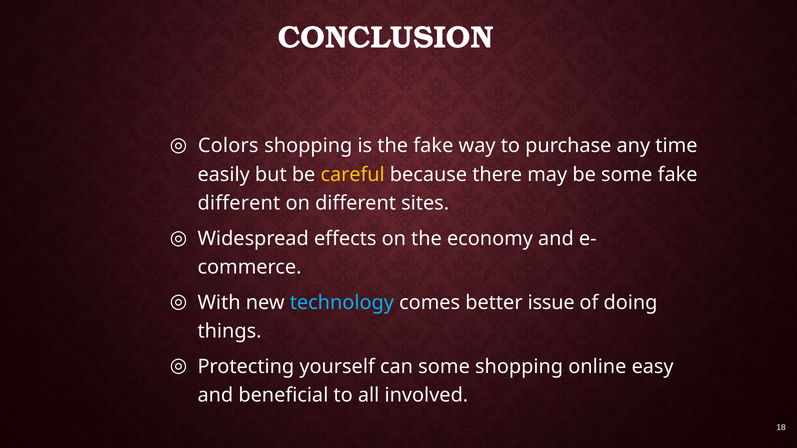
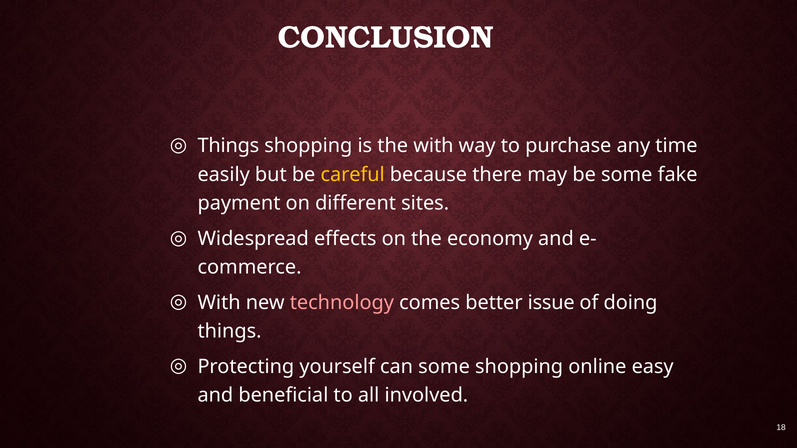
Colors at (228, 146): Colors -> Things
the fake: fake -> with
different at (239, 203): different -> payment
technology colour: light blue -> pink
